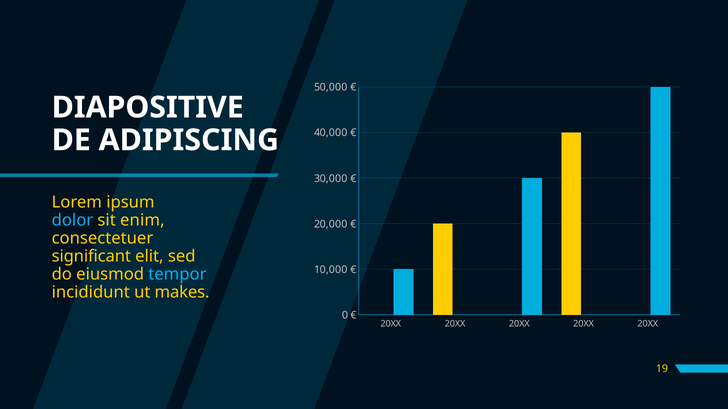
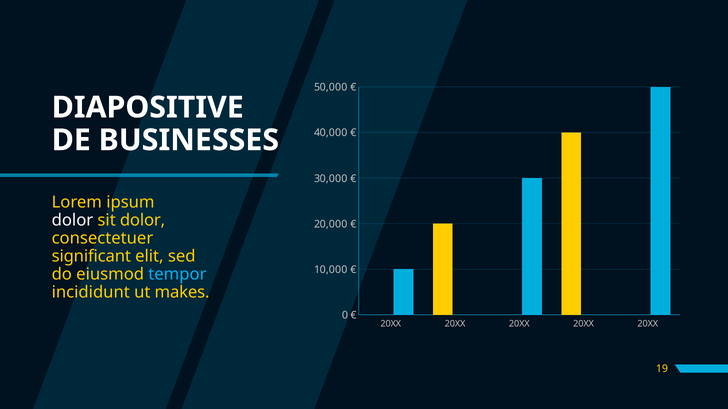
ADIPISCING: ADIPISCING -> BUSINESSES
dolor at (72, 221) colour: light blue -> white
sit enim: enim -> dolor
